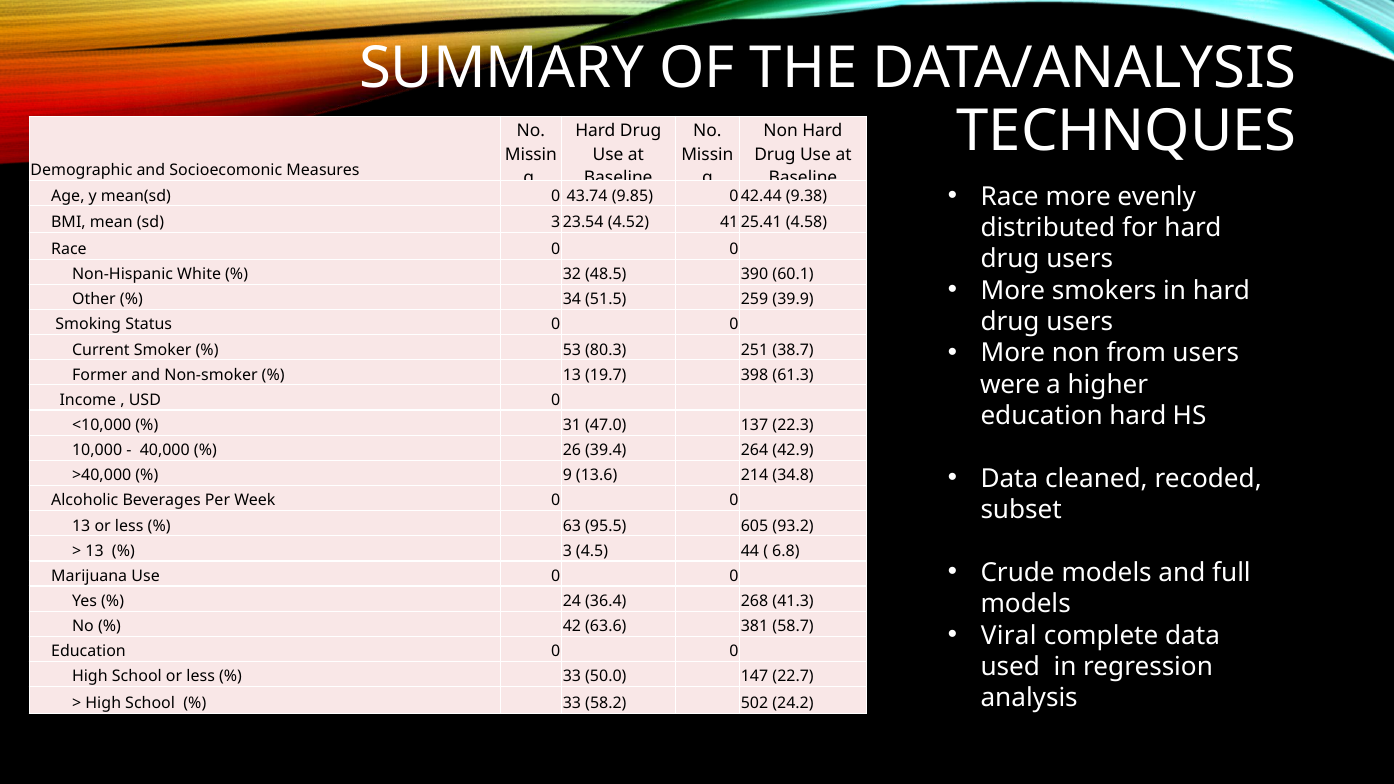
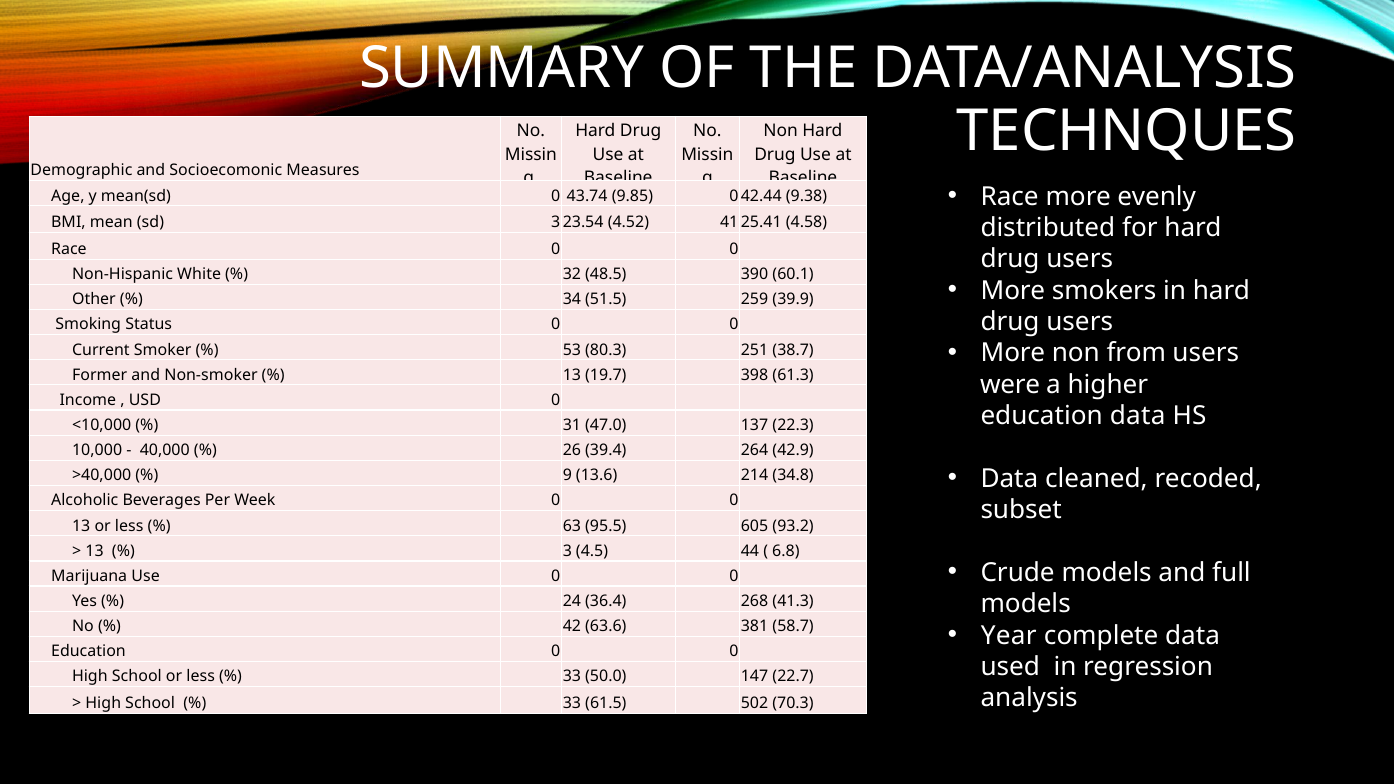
education hard: hard -> data
Viral: Viral -> Year
58.2: 58.2 -> 61.5
24.2: 24.2 -> 70.3
